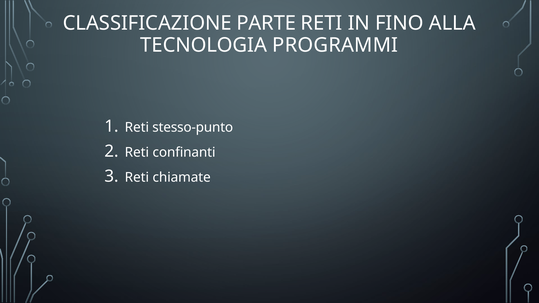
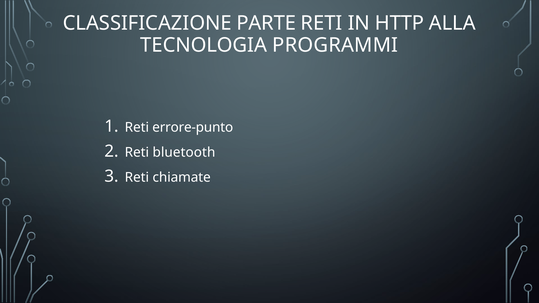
FINO: FINO -> HTTP
stesso-punto: stesso-punto -> errore-punto
confinanti: confinanti -> bluetooth
